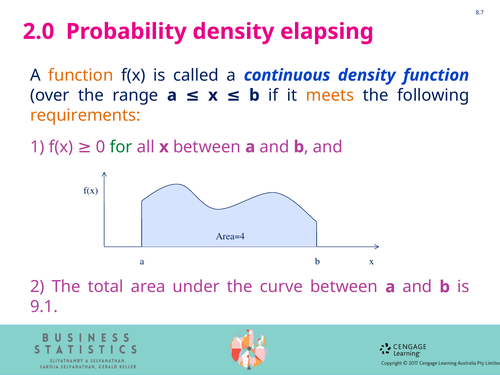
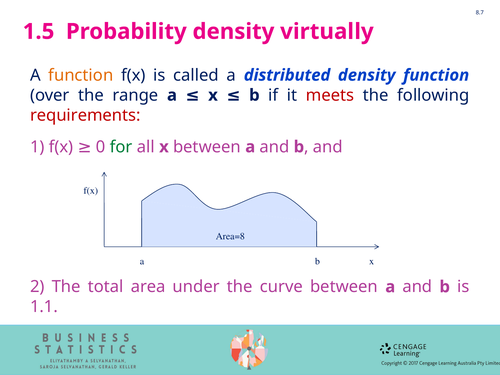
2.0: 2.0 -> 1.5
elapsing: elapsing -> virtually
continuous: continuous -> distributed
meets colour: orange -> red
requirements colour: orange -> red
Area=4: Area=4 -> Area=8
9.1: 9.1 -> 1.1
